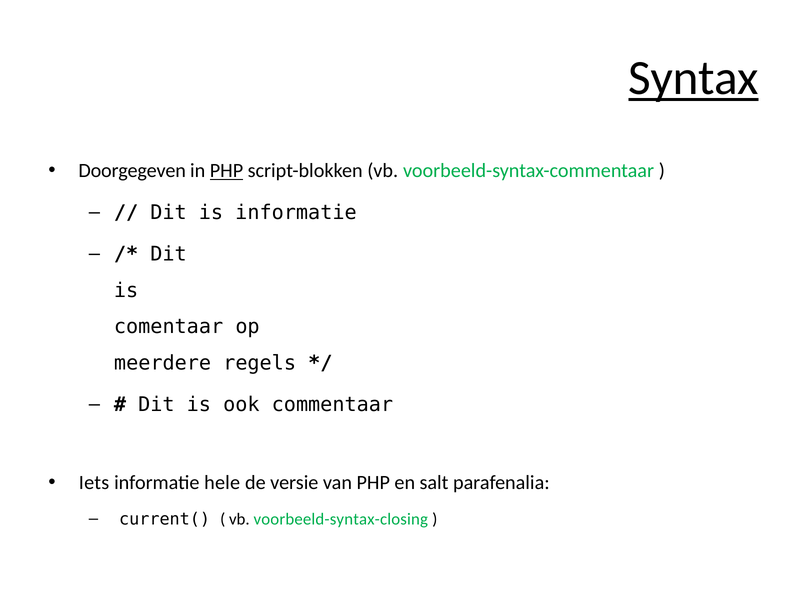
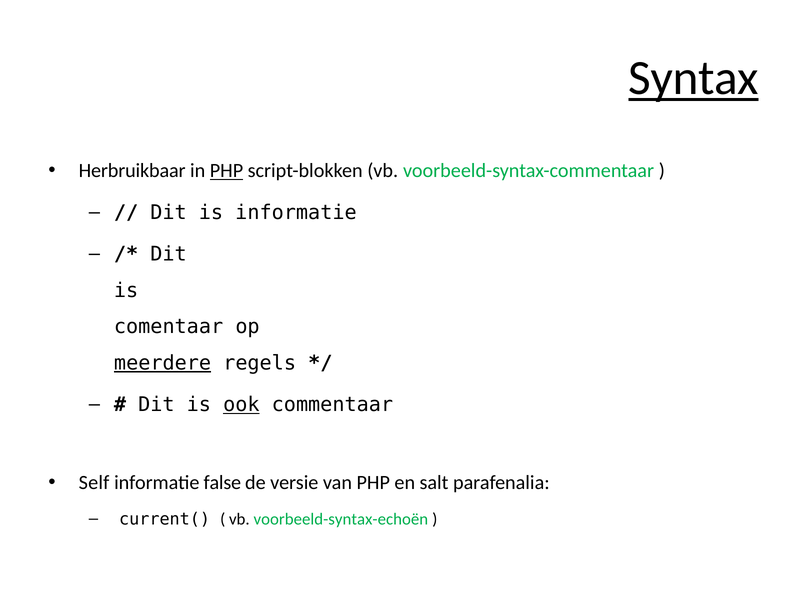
Doorgegeven: Doorgegeven -> Herbruikbaar
meerdere underline: none -> present
ook underline: none -> present
Iets: Iets -> Self
hele: hele -> false
voorbeeld-syntax-closing: voorbeeld-syntax-closing -> voorbeeld-syntax-echoën
